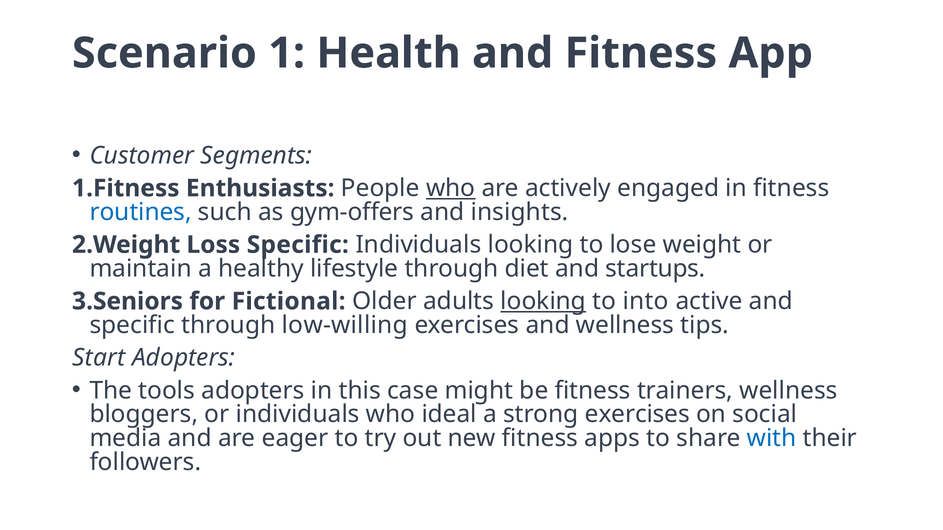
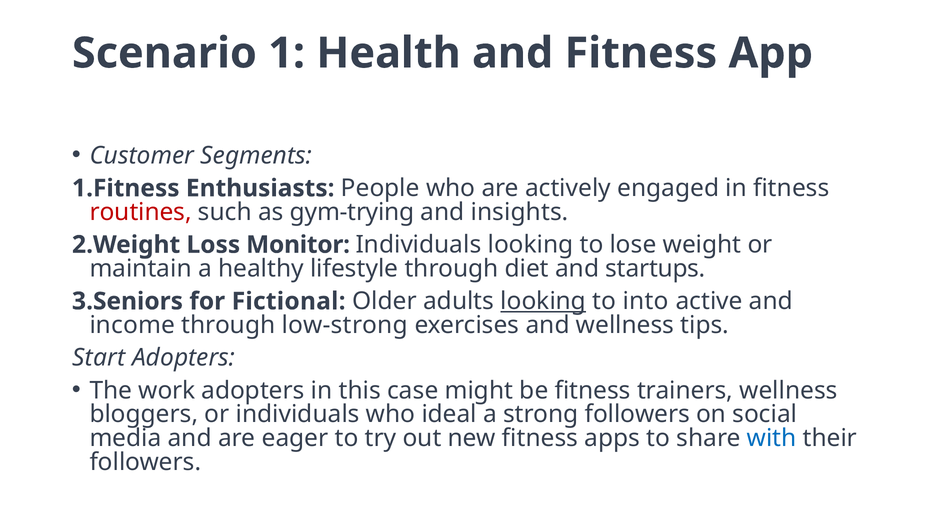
who at (451, 188) underline: present -> none
routines colour: blue -> red
gym-offers: gym-offers -> gym-trying
Loss Specific: Specific -> Monitor
specific at (132, 325): specific -> income
low-willing: low-willing -> low-strong
tools: tools -> work
strong exercises: exercises -> followers
